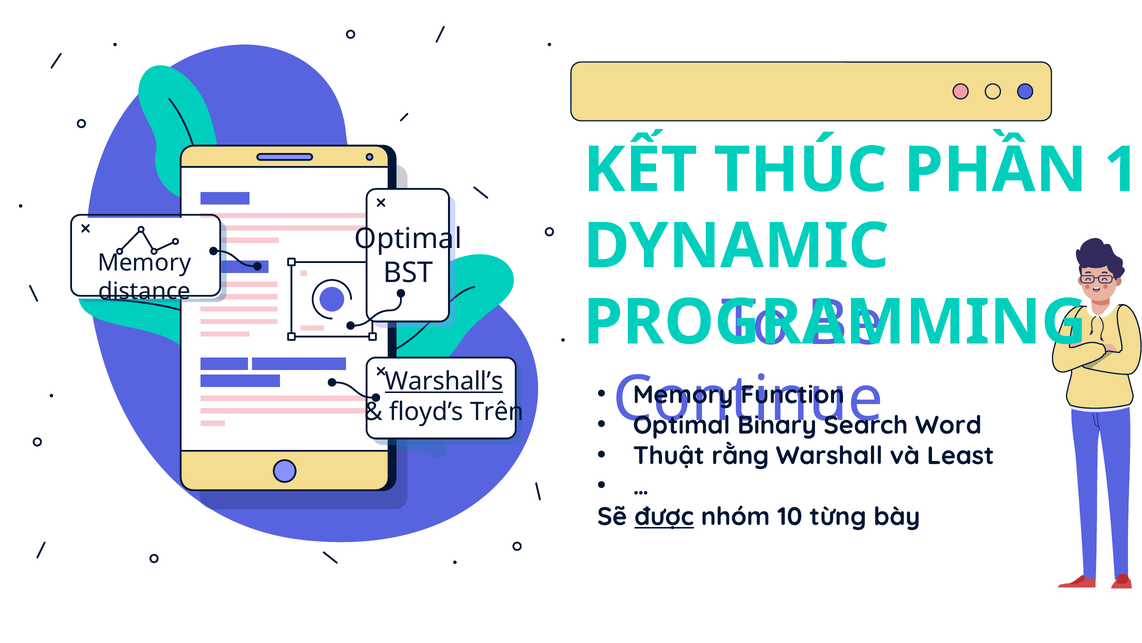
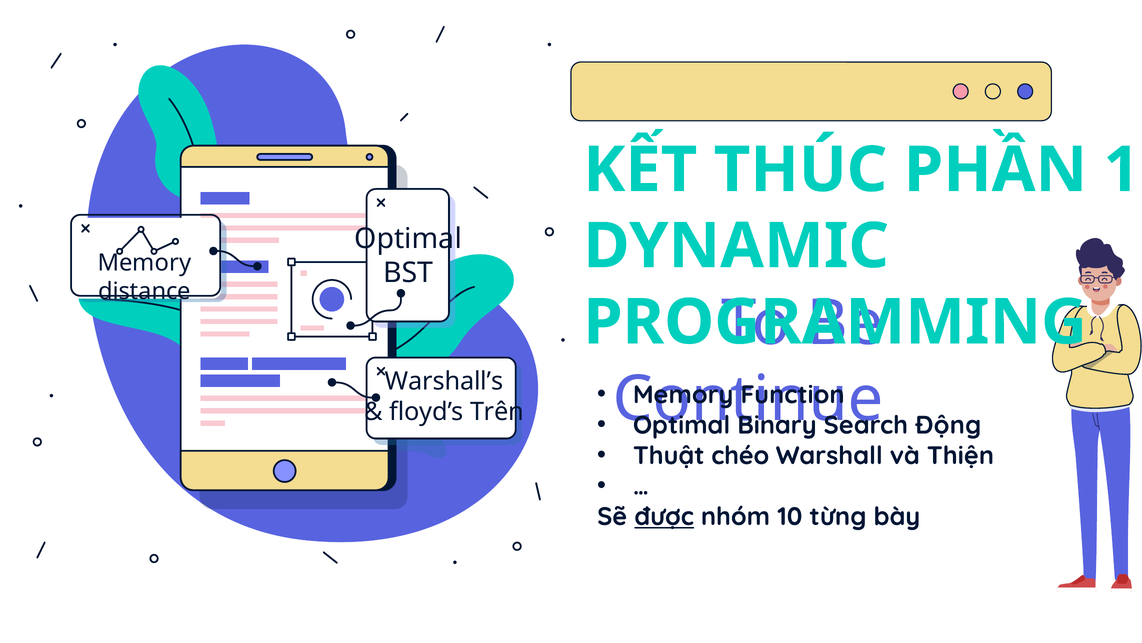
Warshall’s underline: present -> none
Word: Word -> Động
rằng: rằng -> chéo
Least: Least -> Thiện
